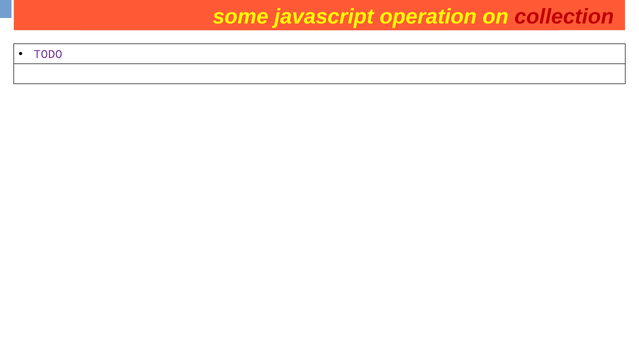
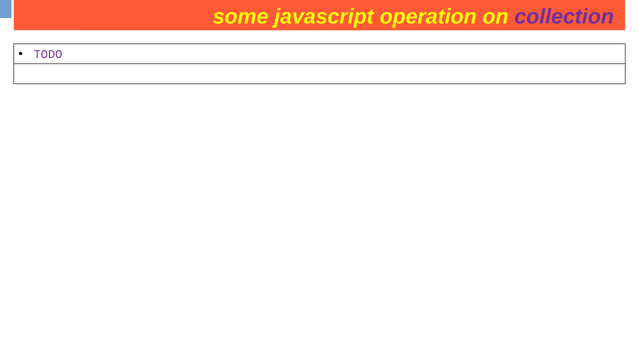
collection at (564, 17) colour: red -> purple
